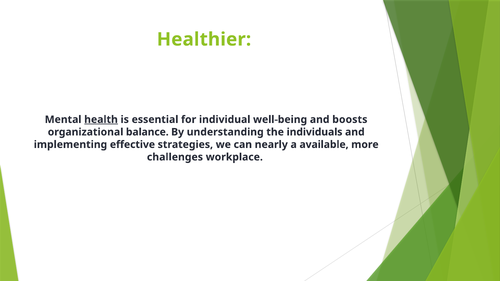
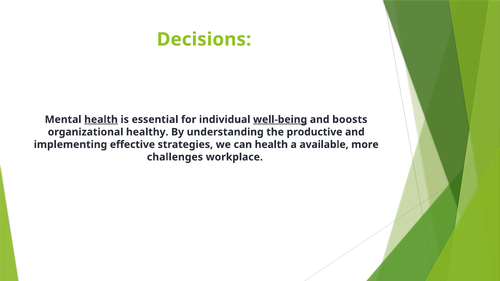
Healthier: Healthier -> Decisions
well-being underline: none -> present
balance: balance -> healthy
individuals: individuals -> productive
can nearly: nearly -> health
